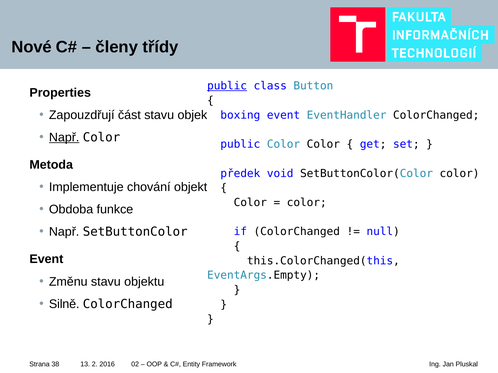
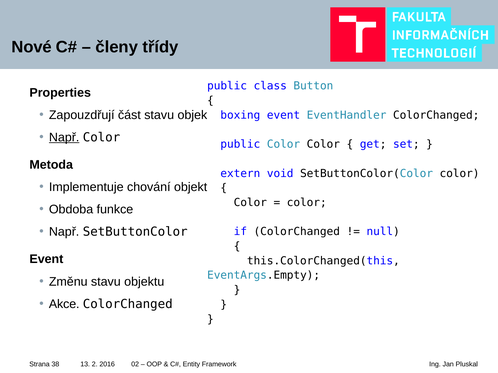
public at (227, 86) underline: present -> none
předek: předek -> extern
Silně: Silně -> Akce
